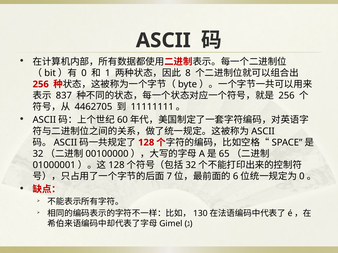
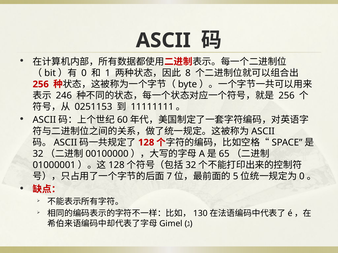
837: 837 -> 246
4462705: 4462705 -> 0251153
6: 6 -> 5
